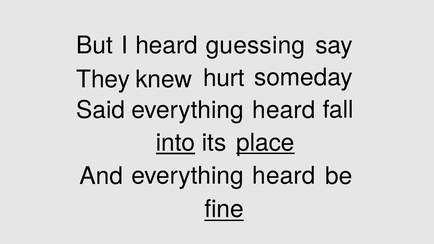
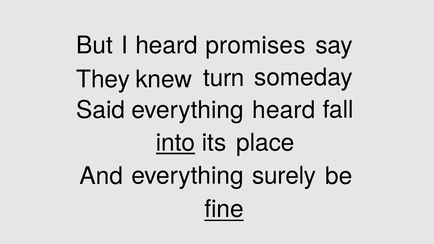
guessing: guessing -> promises
hurt: hurt -> turn
place underline: present -> none
And heard: heard -> surely
